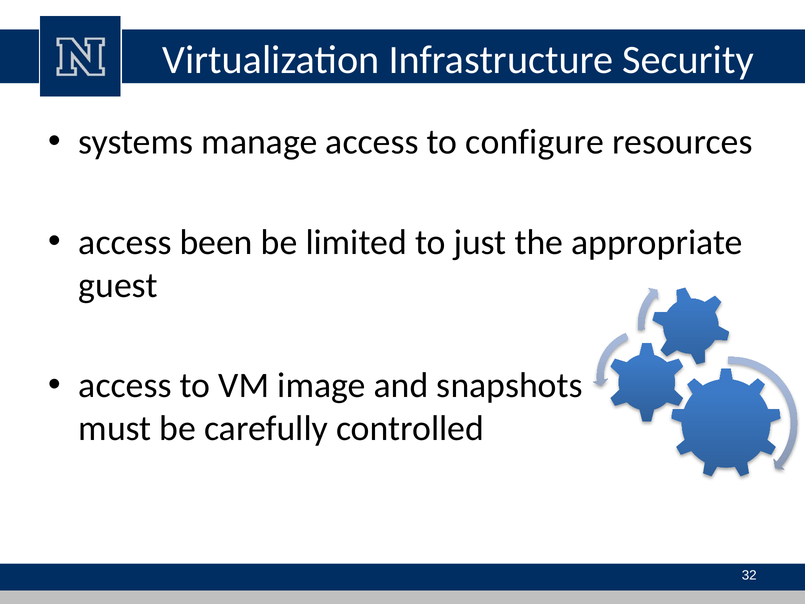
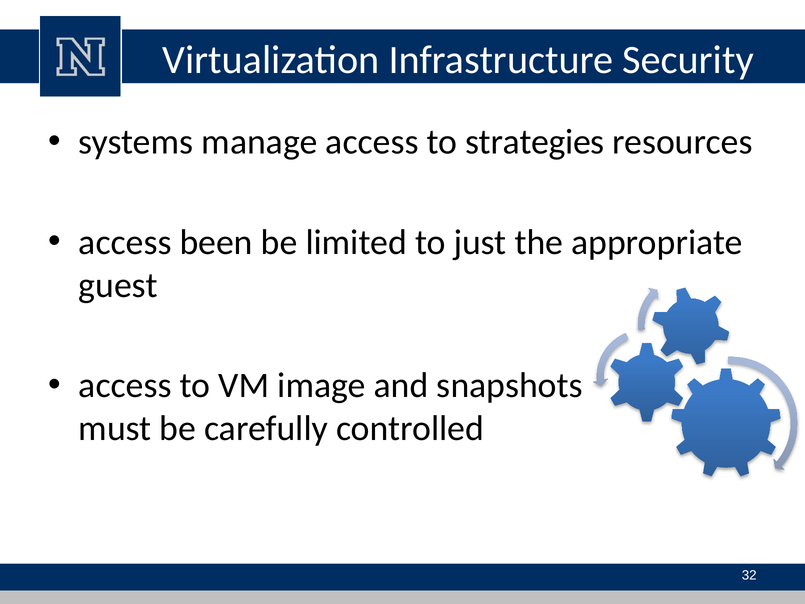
configure: configure -> strategies
